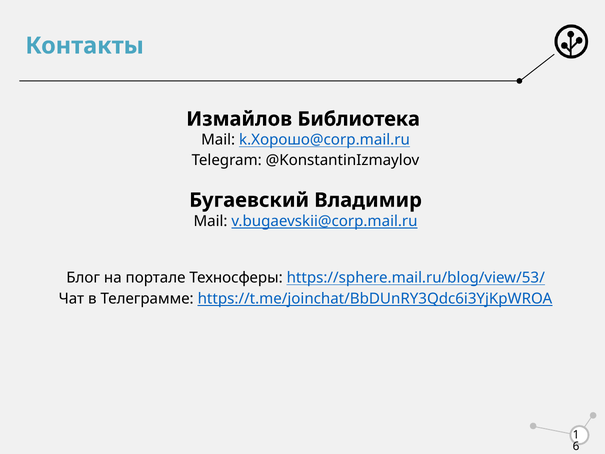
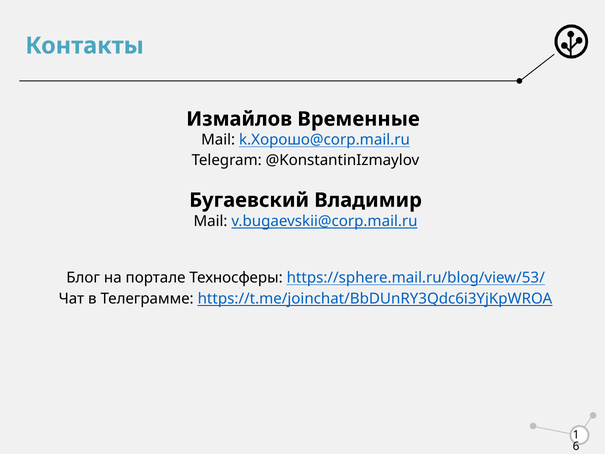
Библиотека: Библиотека -> Временные
